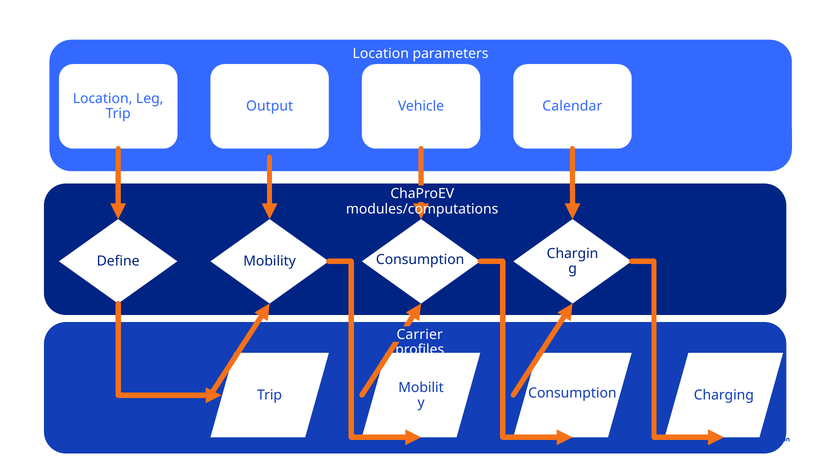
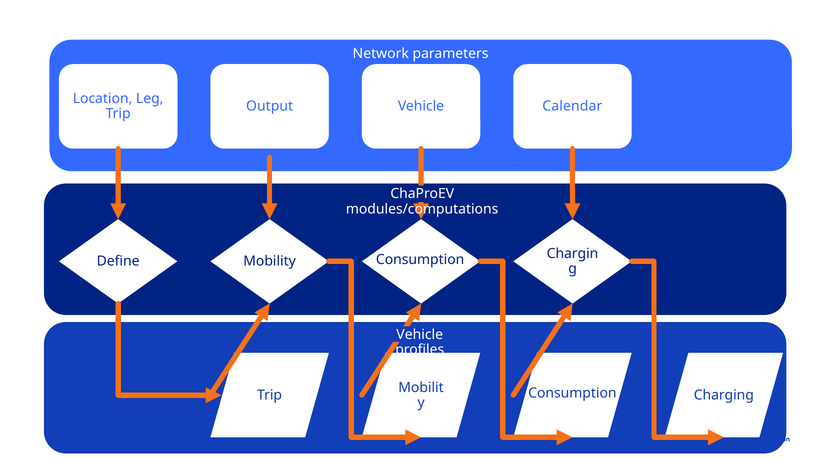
Location at (381, 54): Location -> Network
Carrier at (420, 335): Carrier -> Vehicle
